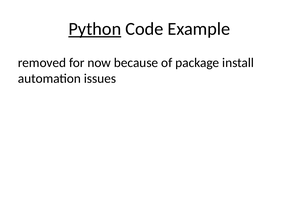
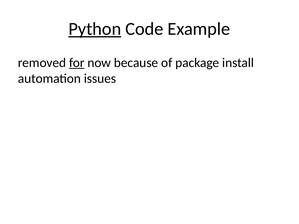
for underline: none -> present
